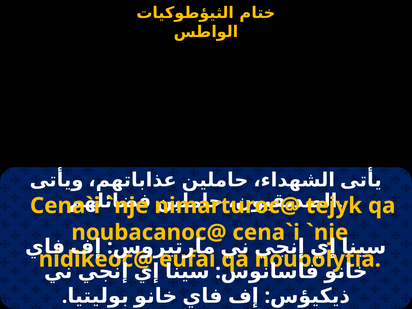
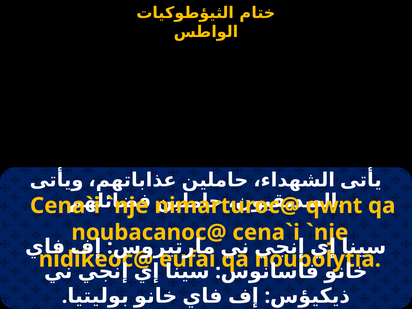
tejyk: tejyk -> qwnt
